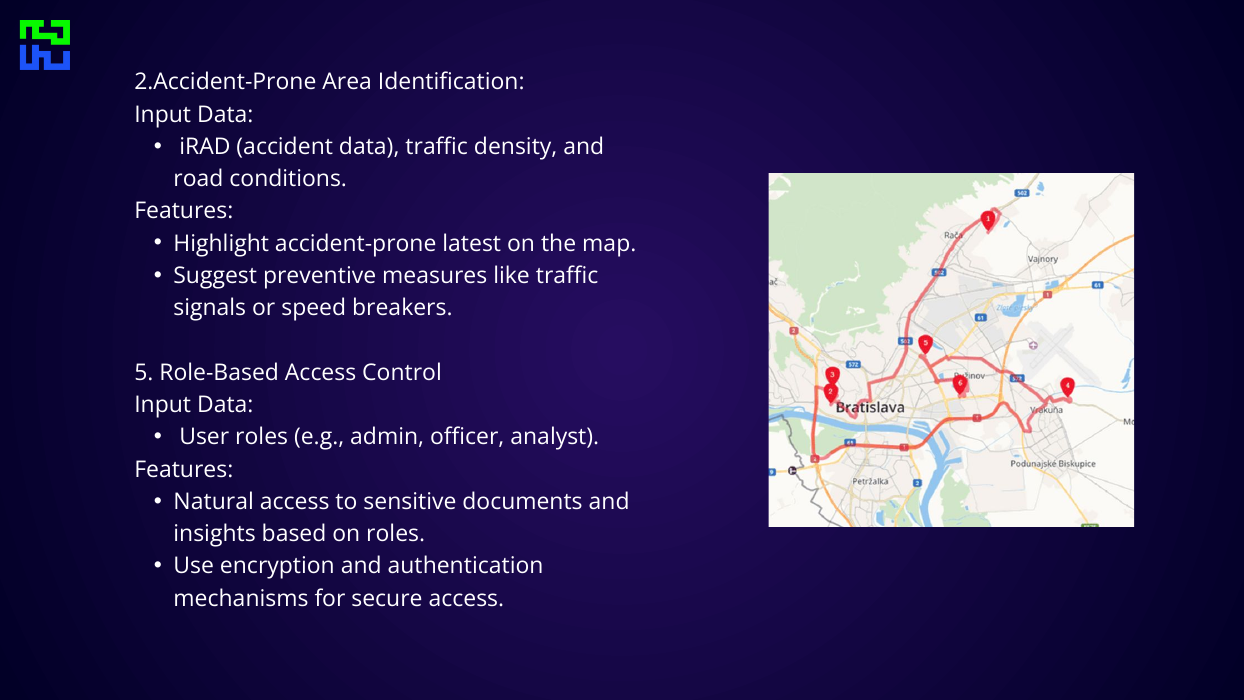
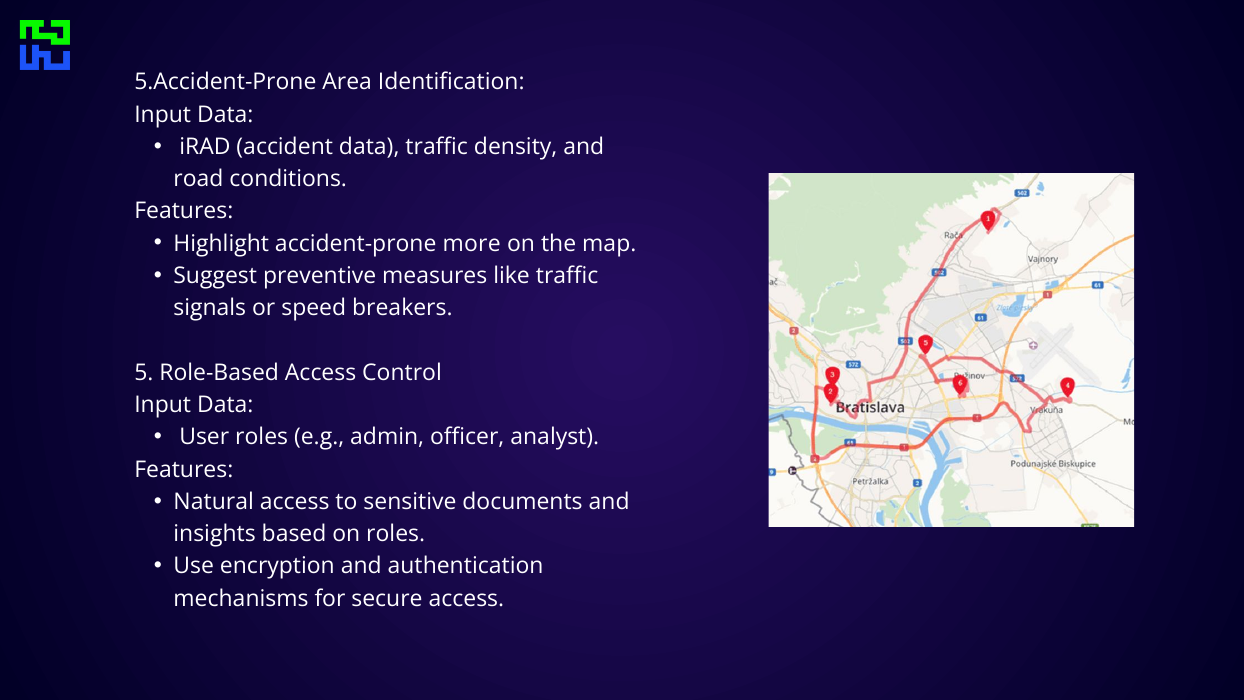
2.Accident-Prone: 2.Accident-Prone -> 5.Accident-Prone
latest: latest -> more
